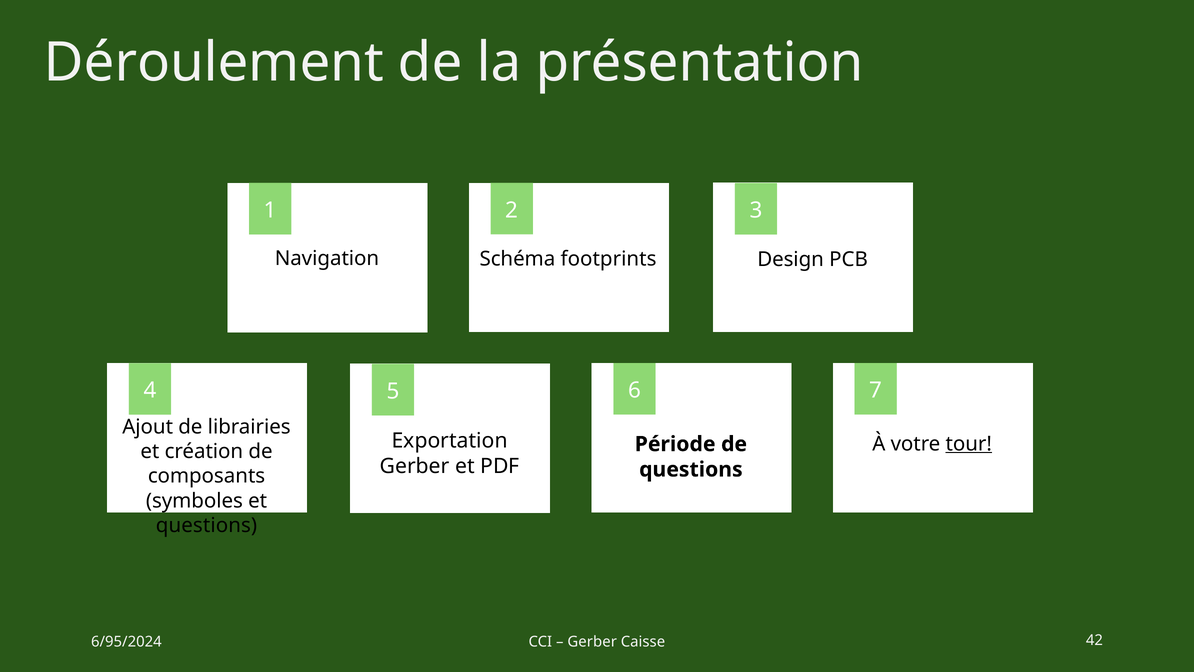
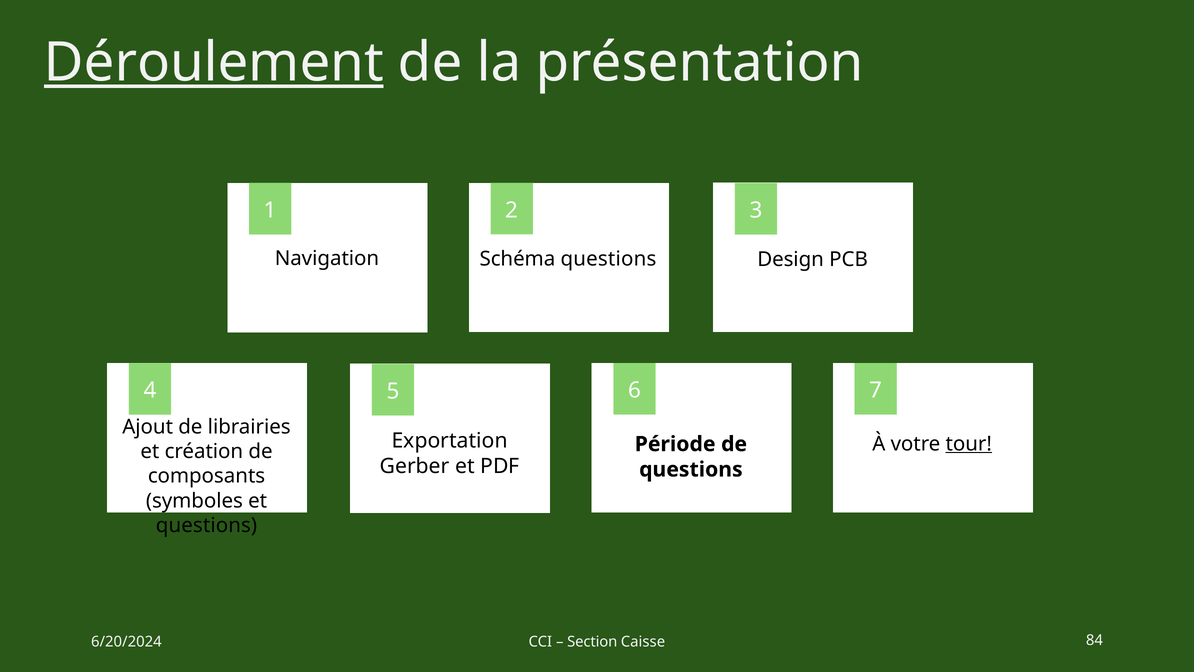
Déroulement underline: none -> present
Schéma footprints: footprints -> questions
6/95/2024: 6/95/2024 -> 6/20/2024
Gerber at (592, 641): Gerber -> Section
42: 42 -> 84
